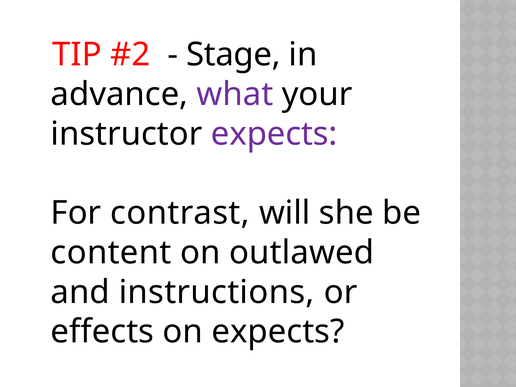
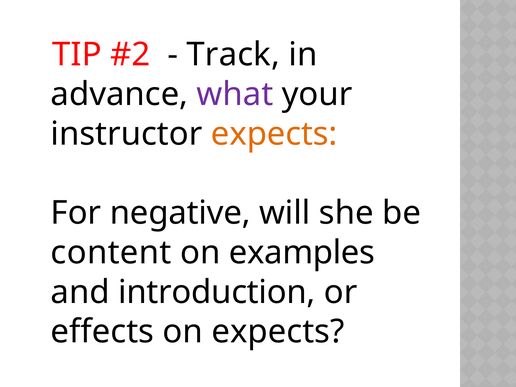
Stage: Stage -> Track
expects at (274, 134) colour: purple -> orange
contrast: contrast -> negative
outlawed: outlawed -> examples
instructions: instructions -> introduction
